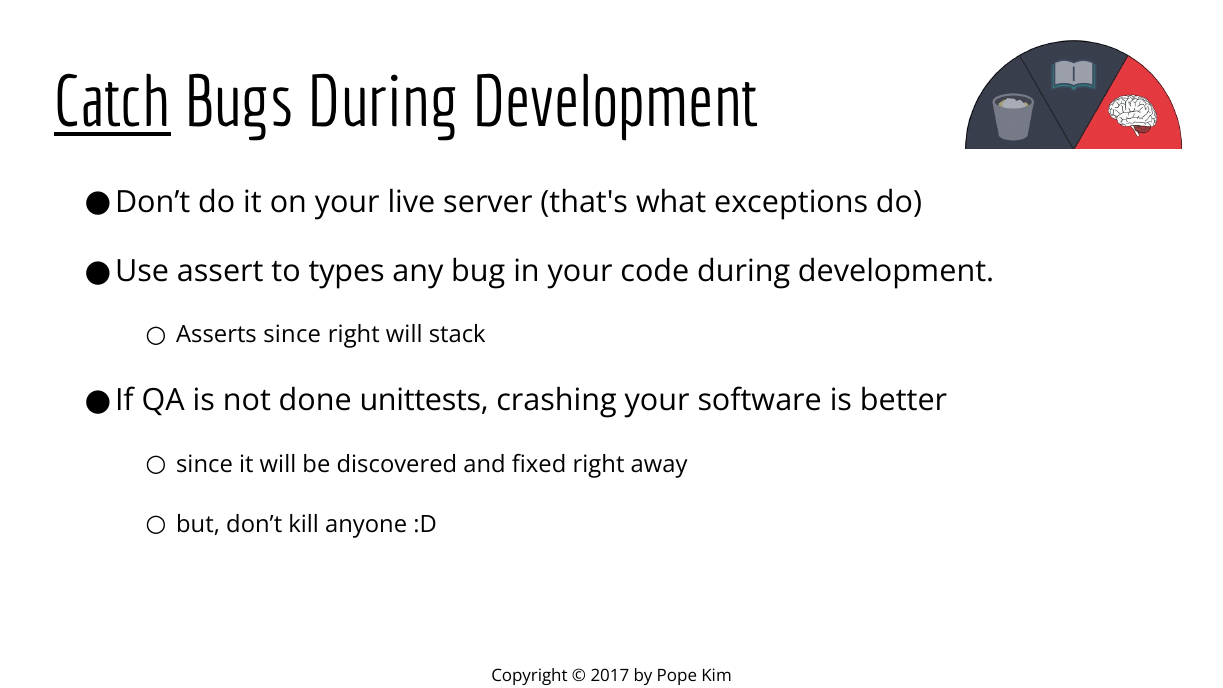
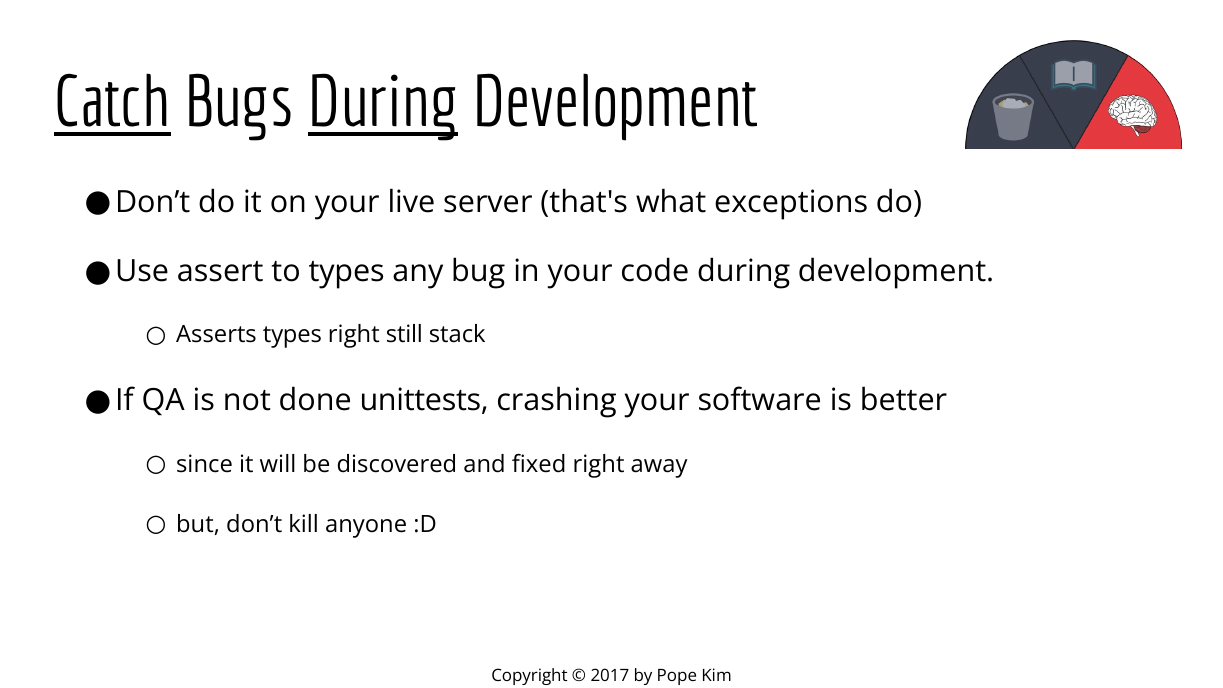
During at (383, 103) underline: none -> present
Asserts since: since -> types
right will: will -> still
